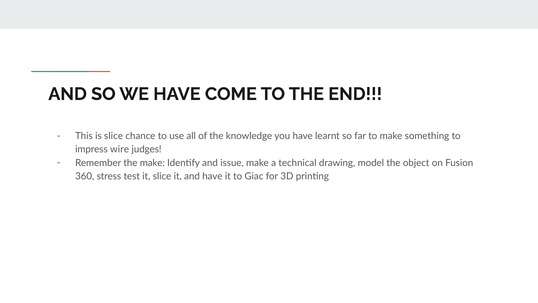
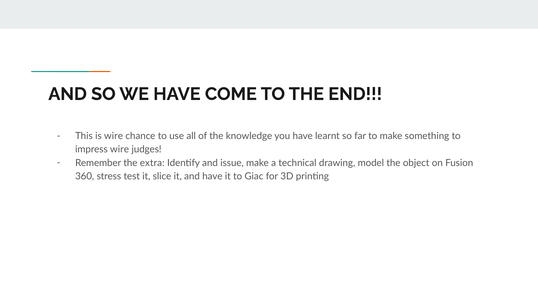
is slice: slice -> wire
the make: make -> extra
